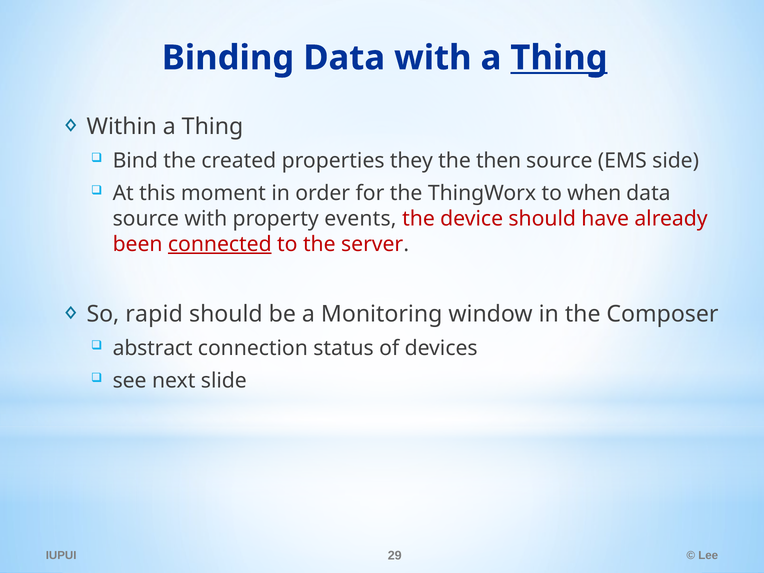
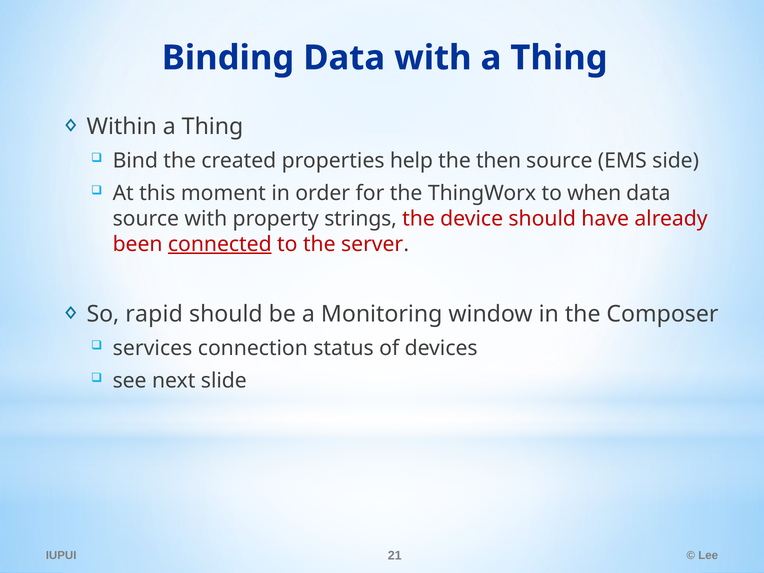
Thing at (559, 58) underline: present -> none
they: they -> help
events: events -> strings
abstract: abstract -> services
29: 29 -> 21
